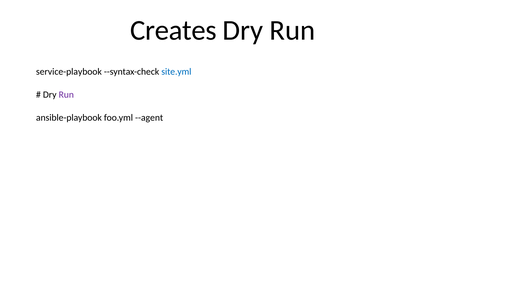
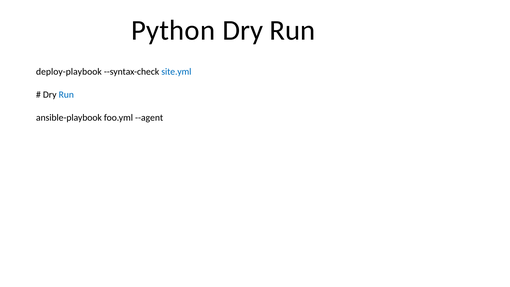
Creates: Creates -> Python
service-playbook: service-playbook -> deploy-playbook
Run at (66, 95) colour: purple -> blue
